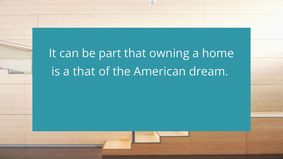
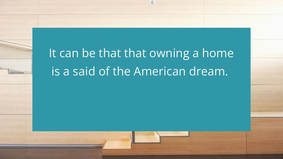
be part: part -> that
a that: that -> said
